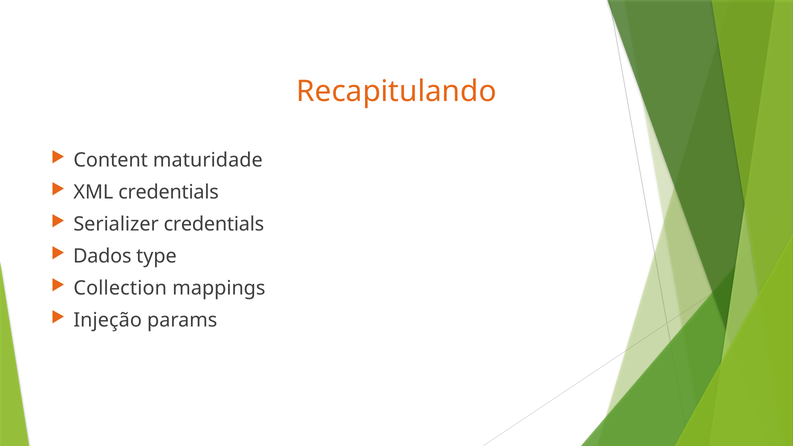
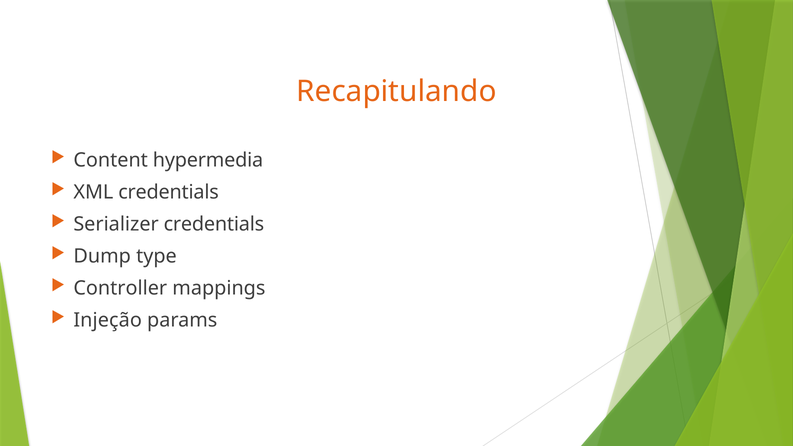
maturidade: maturidade -> hypermedia
Dados: Dados -> Dump
Collection: Collection -> Controller
